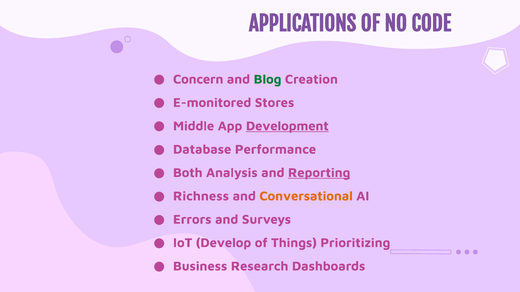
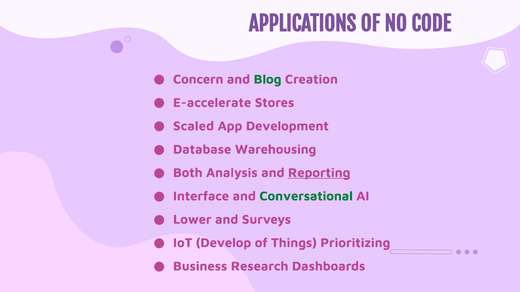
E-monitored: E-monitored -> E-accelerate
Middle: Middle -> Scaled
Development underline: present -> none
Performance: Performance -> Warehousing
Richness: Richness -> Interface
Conversational colour: orange -> green
Errors: Errors -> Lower
